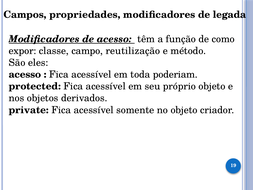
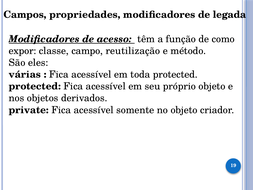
acesso at (25, 74): acesso -> várias
toda poderiam: poderiam -> protected
